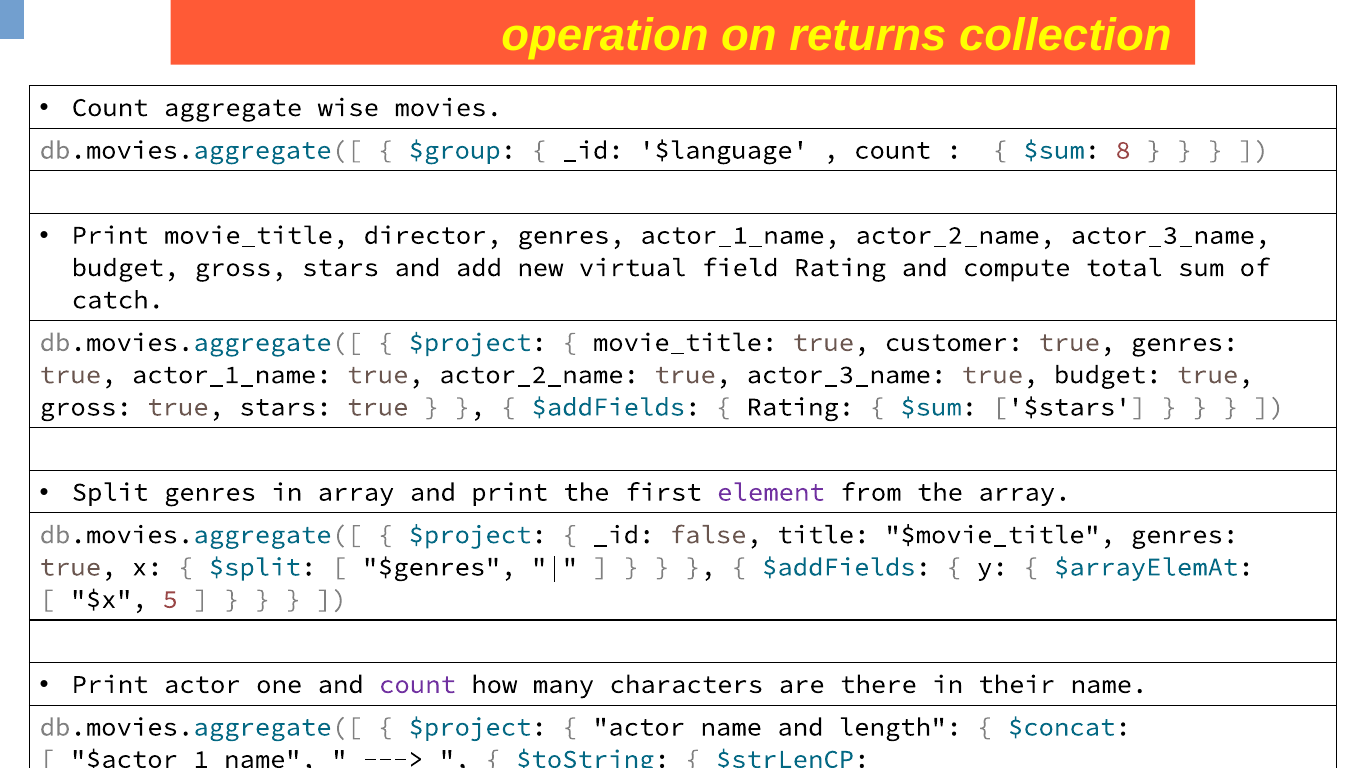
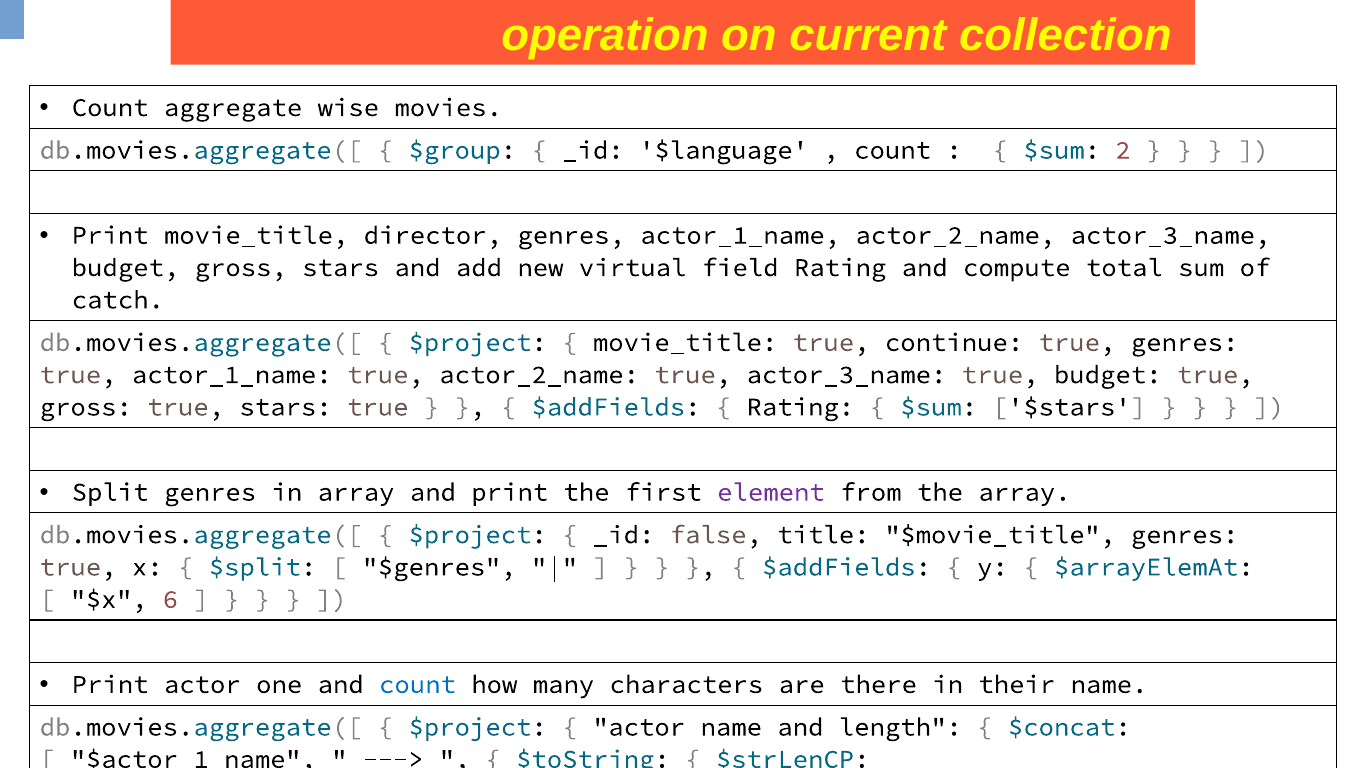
returns: returns -> current
8: 8 -> 2
customer: customer -> continue
5: 5 -> 6
count at (417, 685) colour: purple -> blue
